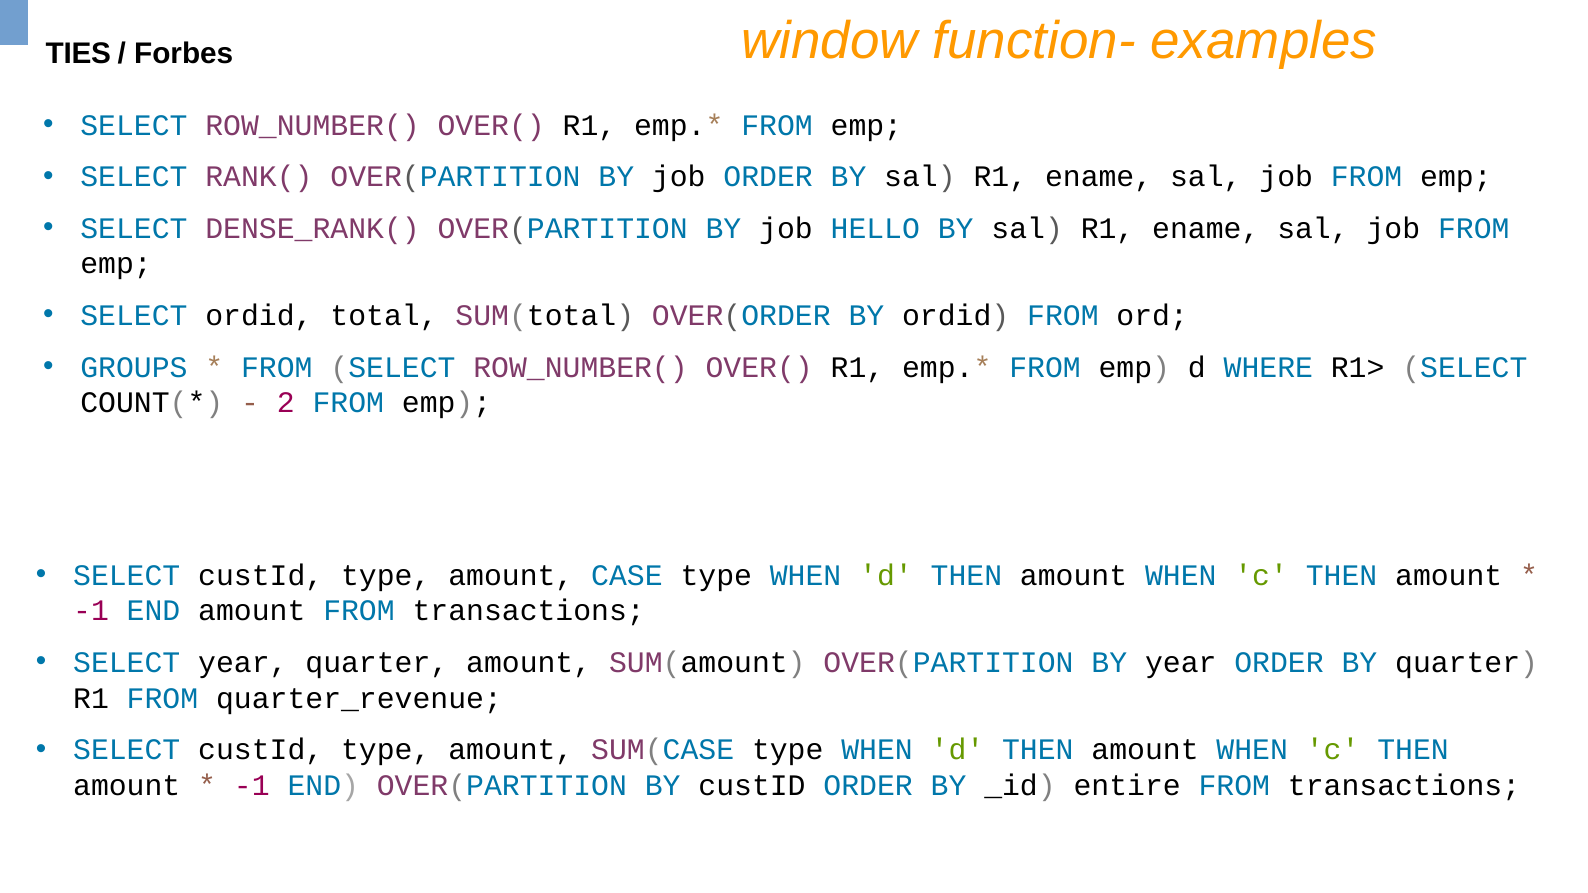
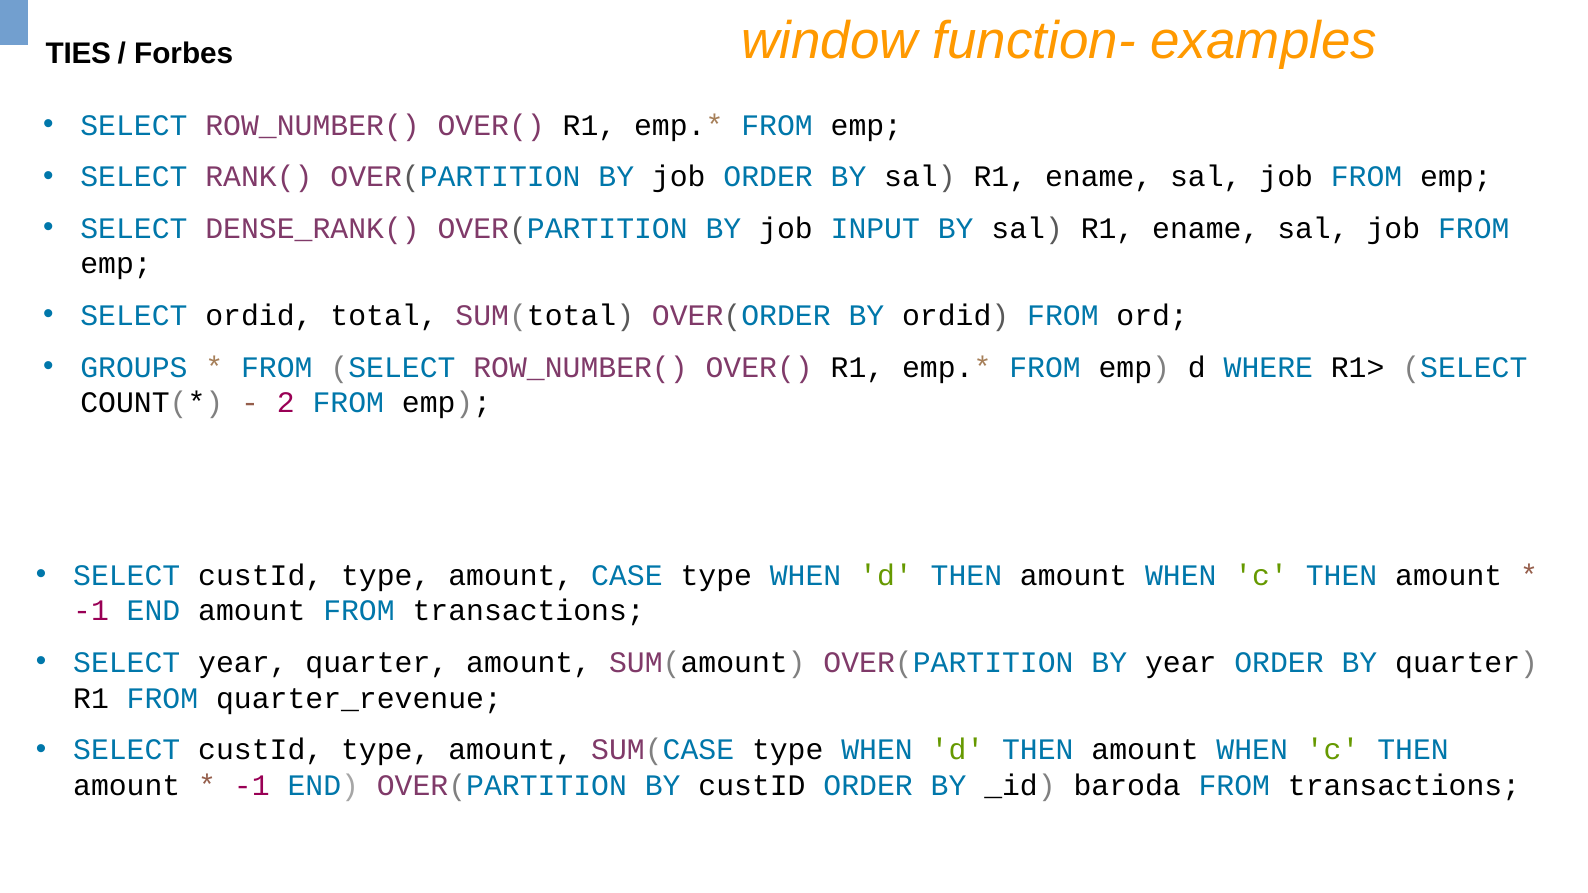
HELLO: HELLO -> INPUT
entire: entire -> baroda
